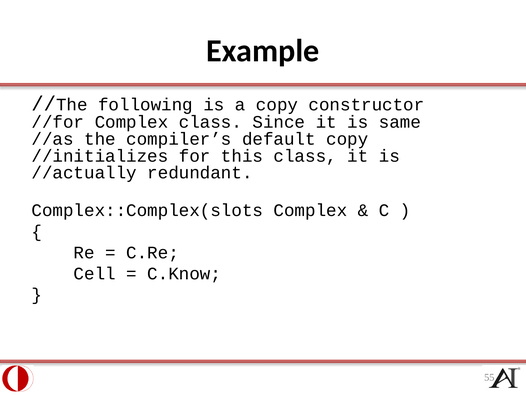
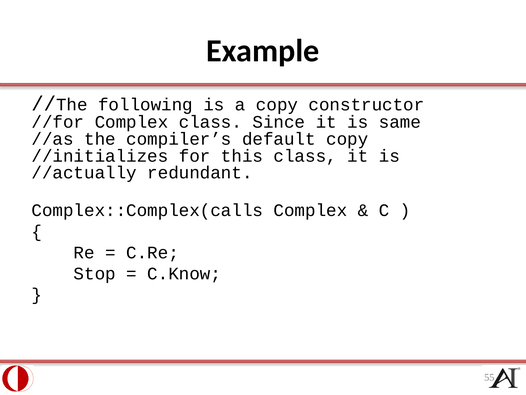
Complex::Complex(slots: Complex::Complex(slots -> Complex::Complex(calls
Cell: Cell -> Stop
